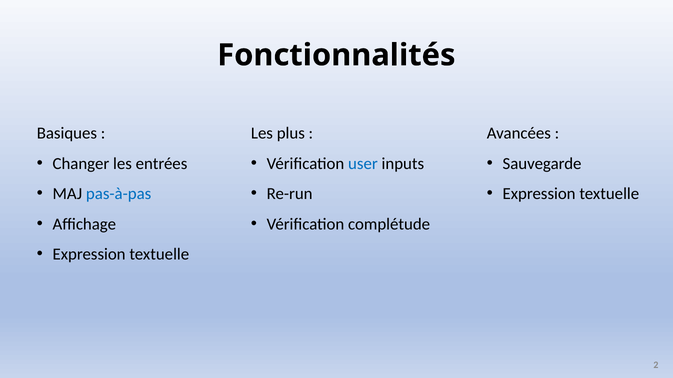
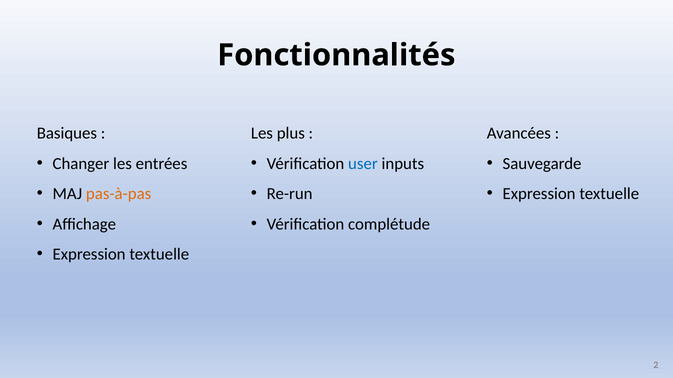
pas-à-pas colour: blue -> orange
